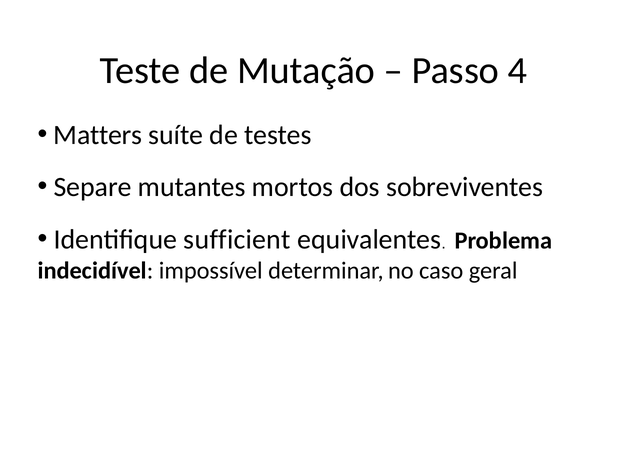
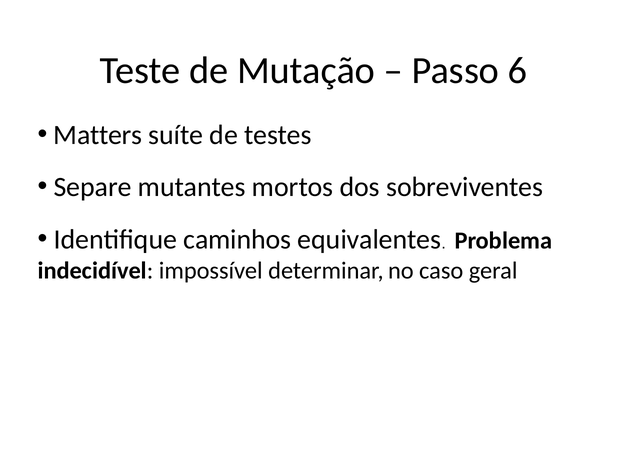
4: 4 -> 6
sufficient: sufficient -> caminhos
